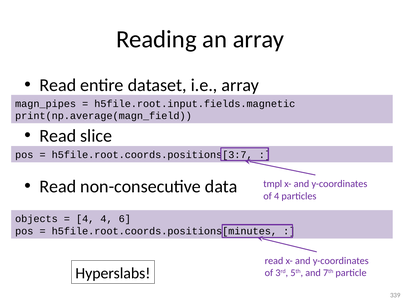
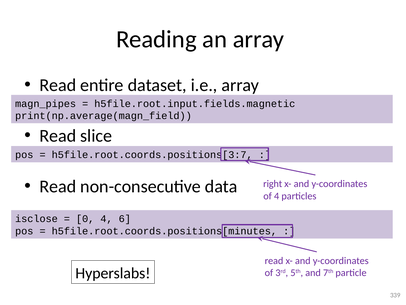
tmpl: tmpl -> right
objects: objects -> isclose
4 at (85, 219): 4 -> 0
